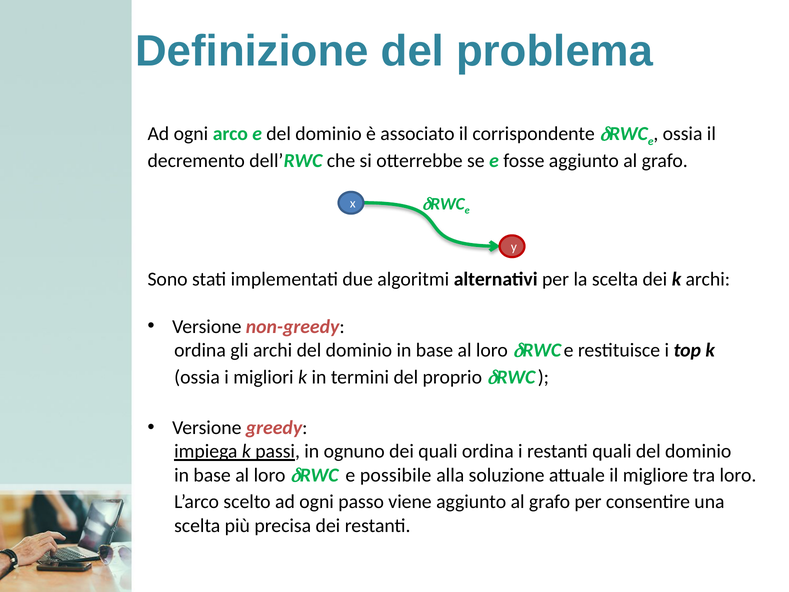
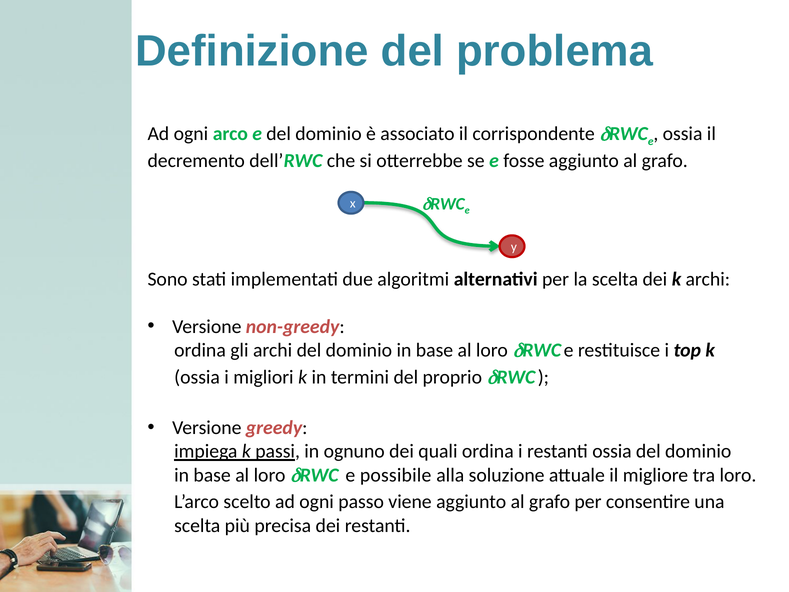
restanti quali: quali -> ossia
